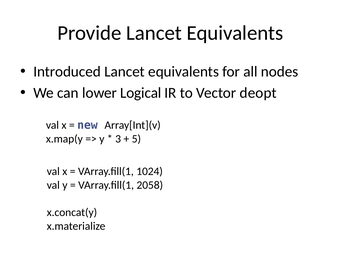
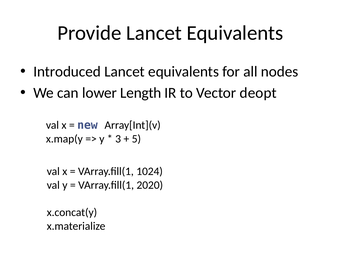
Logical: Logical -> Length
2058: 2058 -> 2020
